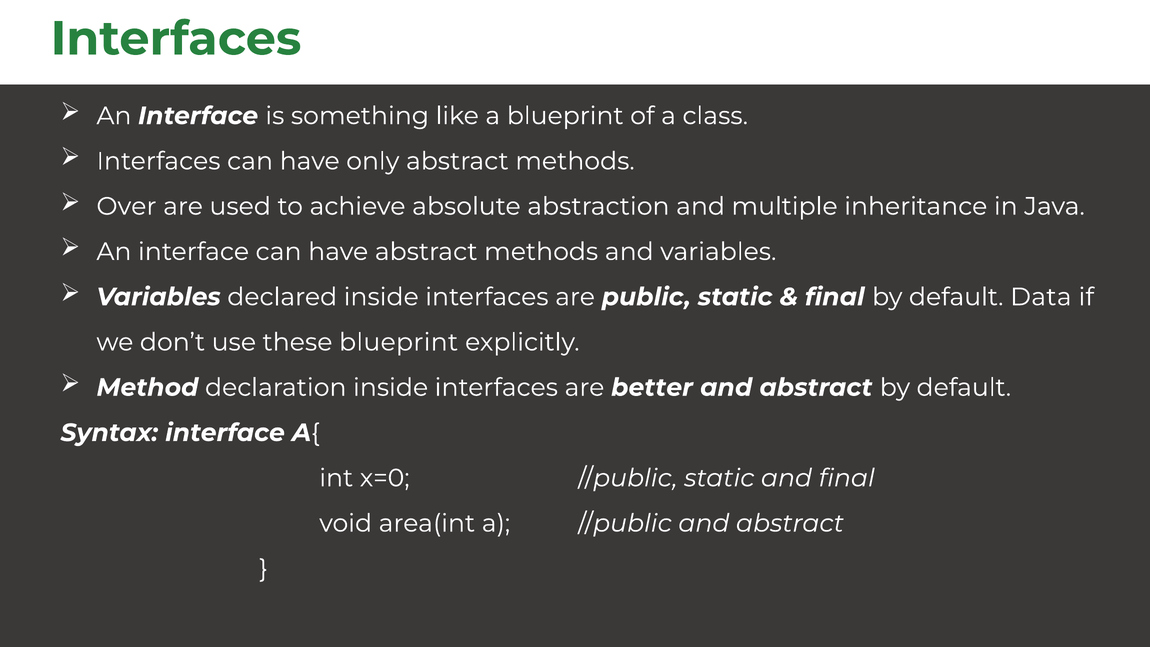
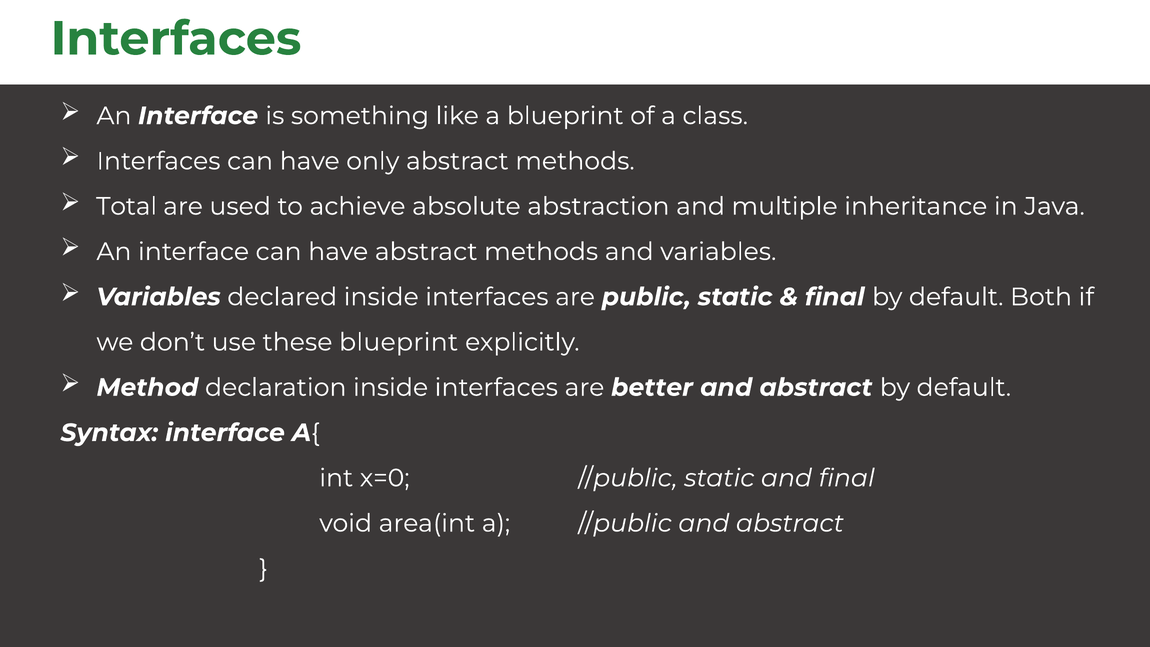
Over: Over -> Total
Data: Data -> Both
